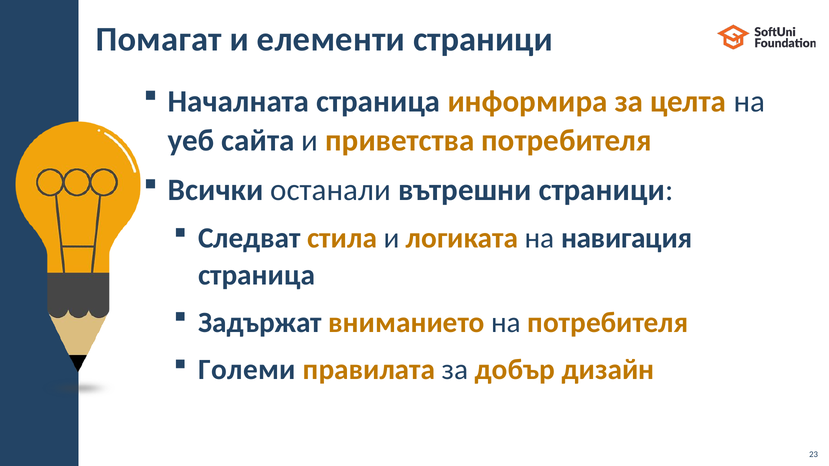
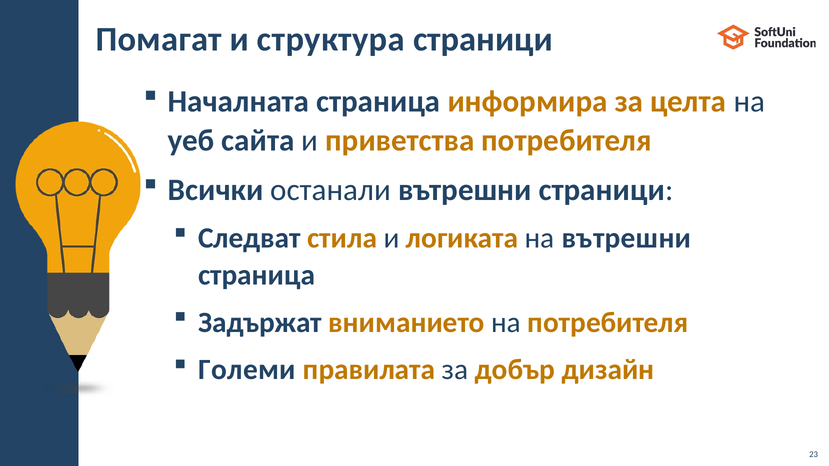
елементи: елементи -> структура
на навигация: навигация -> вътрешни
